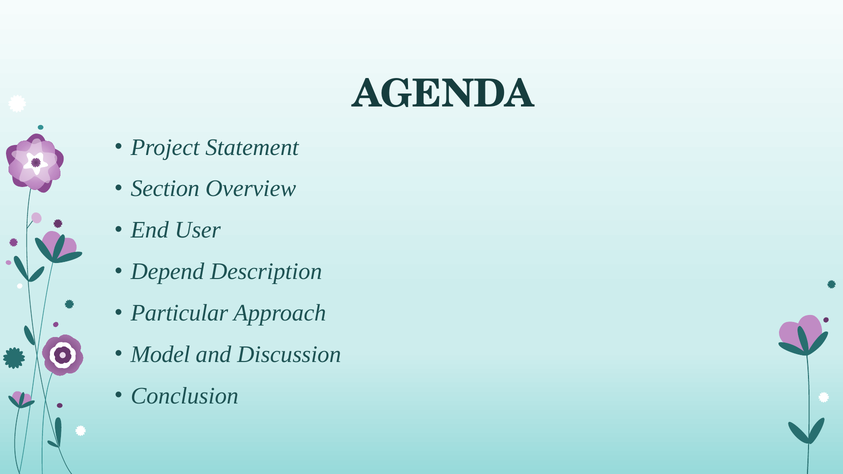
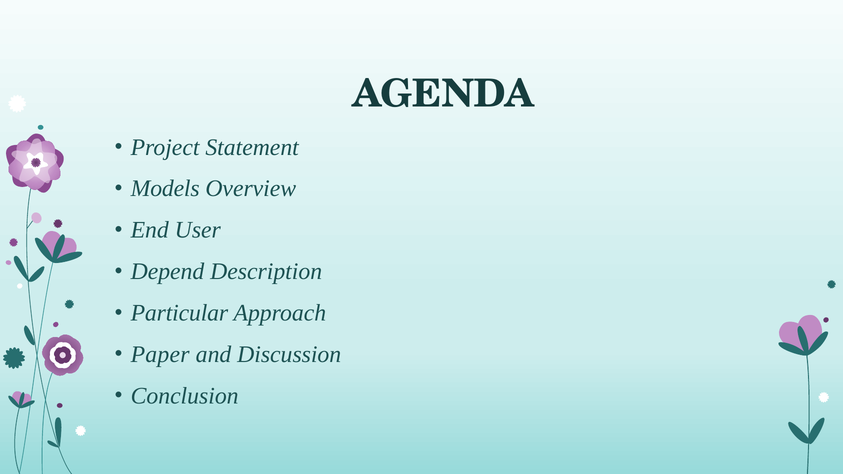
Section: Section -> Models
Model: Model -> Paper
